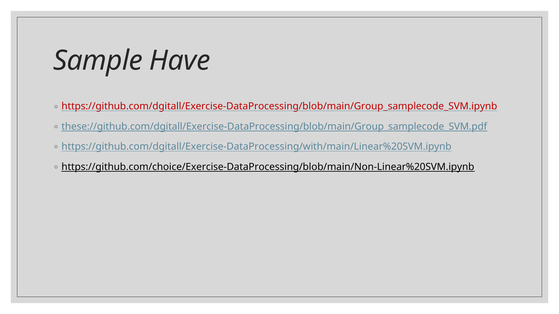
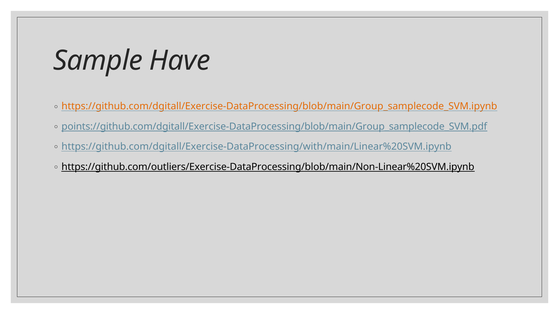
https://github.com/dgitall/Exercise-DataProcessing/blob/main/Group_samplecode_SVM.ipynb colour: red -> orange
these://github.com/dgitall/Exercise-DataProcessing/blob/main/Group_samplecode_SVM.pdf: these://github.com/dgitall/Exercise-DataProcessing/blob/main/Group_samplecode_SVM.pdf -> points://github.com/dgitall/Exercise-DataProcessing/blob/main/Group_samplecode_SVM.pdf
https://github.com/choice/Exercise-DataProcessing/blob/main/Non-Linear%20SVM.ipynb: https://github.com/choice/Exercise-DataProcessing/blob/main/Non-Linear%20SVM.ipynb -> https://github.com/outliers/Exercise-DataProcessing/blob/main/Non-Linear%20SVM.ipynb
